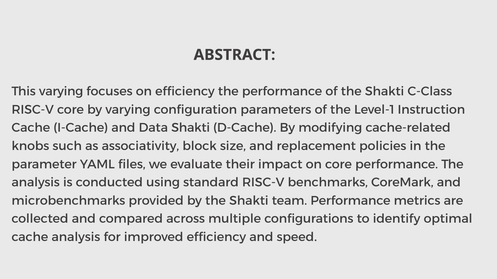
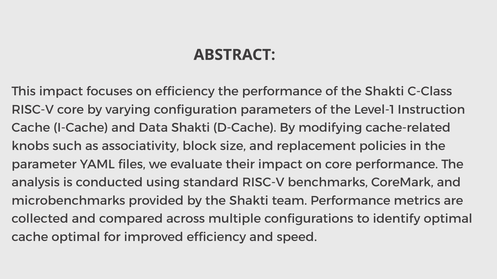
This varying: varying -> impact
cache analysis: analysis -> optimal
